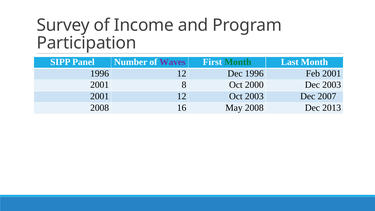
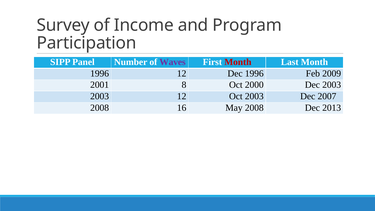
Month at (238, 62) colour: green -> red
Feb 2001: 2001 -> 2009
2001 at (100, 96): 2001 -> 2003
